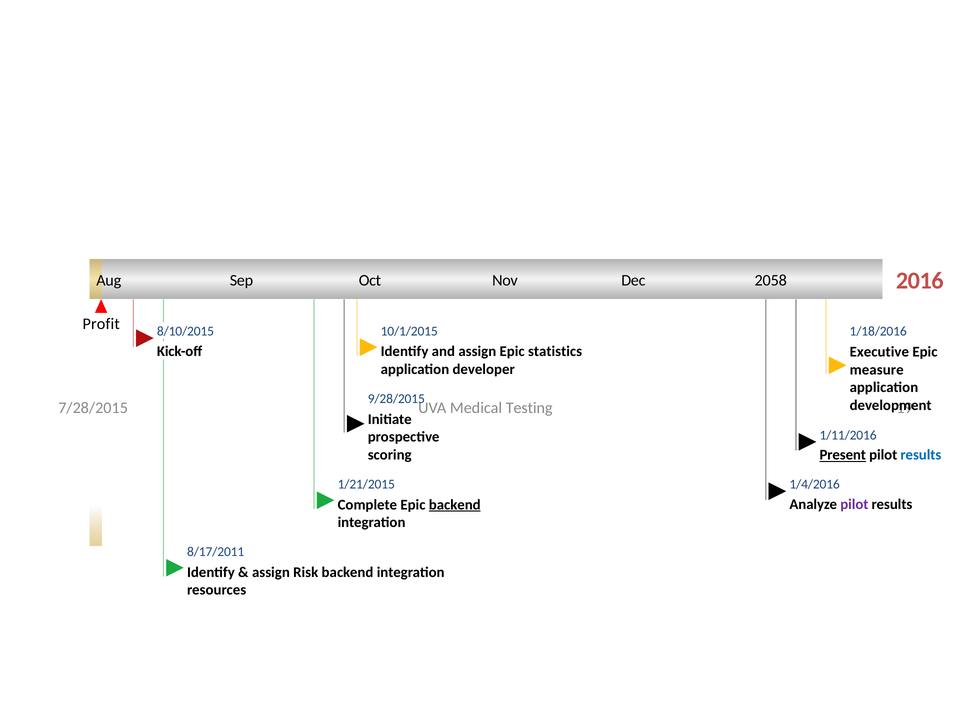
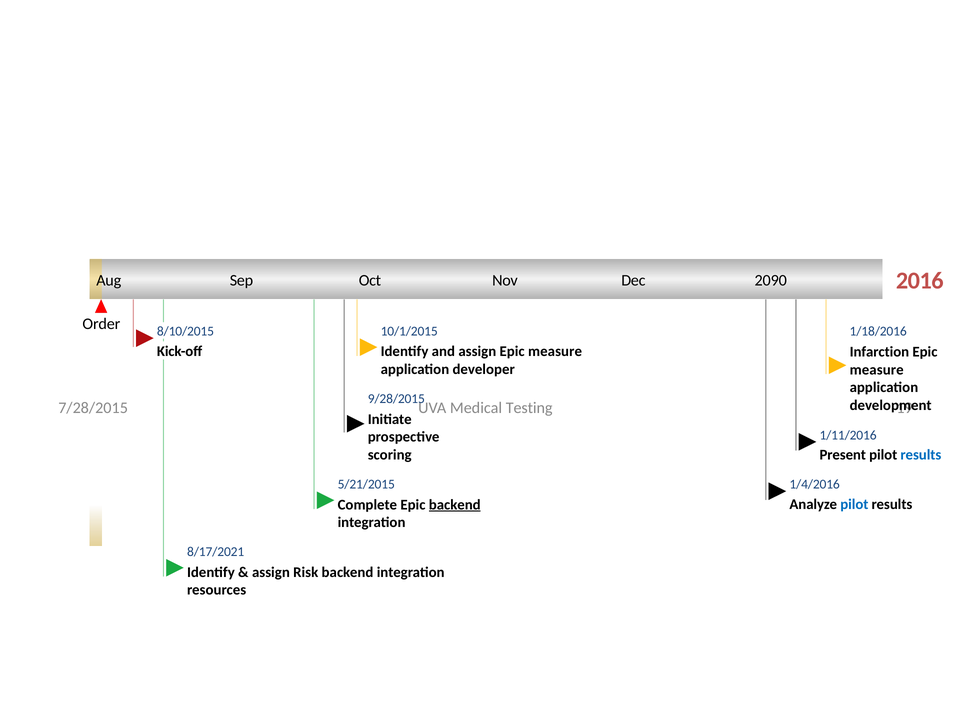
2058: 2058 -> 2090
Profit: Profit -> Order
assign Epic statistics: statistics -> measure
Executive: Executive -> Infarction
Present underline: present -> none
1/21/2015: 1/21/2015 -> 5/21/2015
pilot at (854, 505) colour: purple -> blue
8/17/2011: 8/17/2011 -> 8/17/2021
